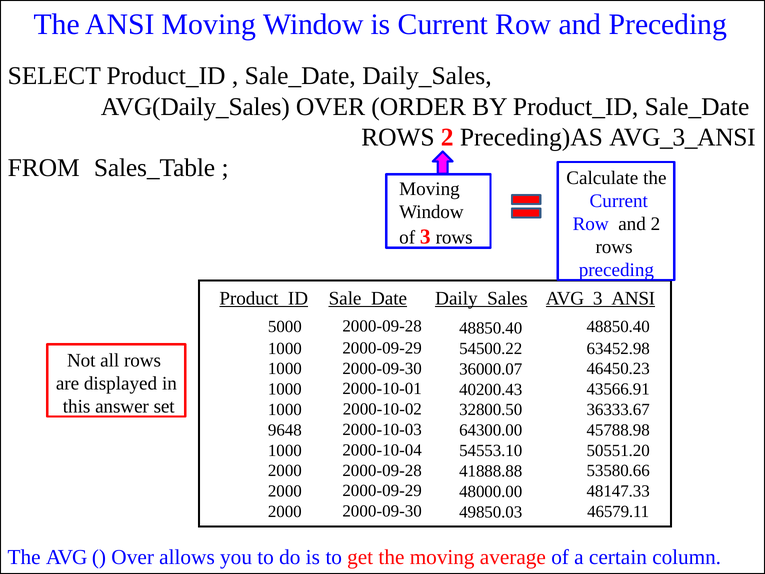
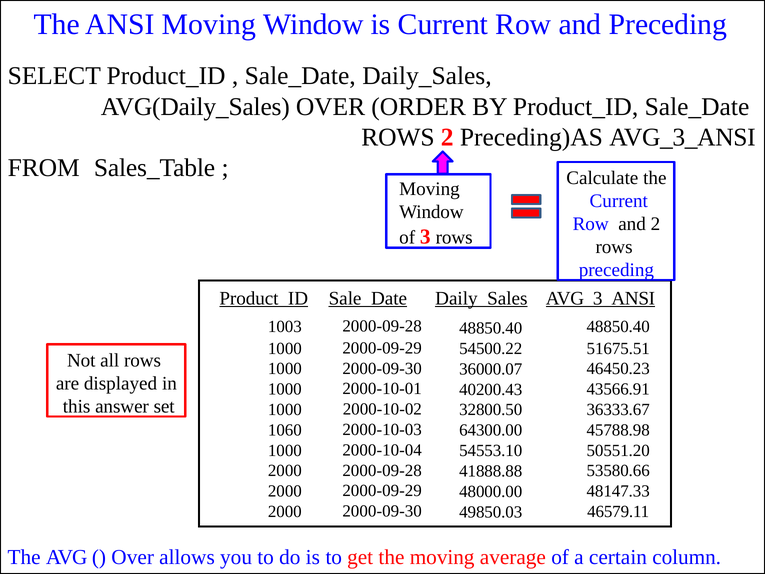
5000: 5000 -> 1003
63452.98: 63452.98 -> 51675.51
9648: 9648 -> 1060
